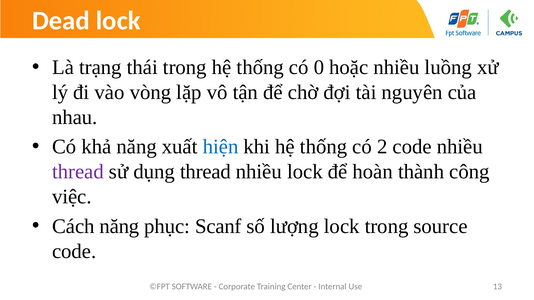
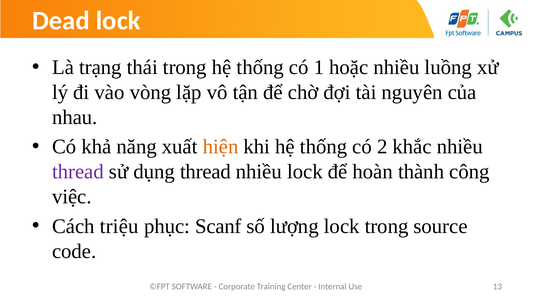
0: 0 -> 1
hiện colour: blue -> orange
2 code: code -> khắc
Cách năng: năng -> triệu
